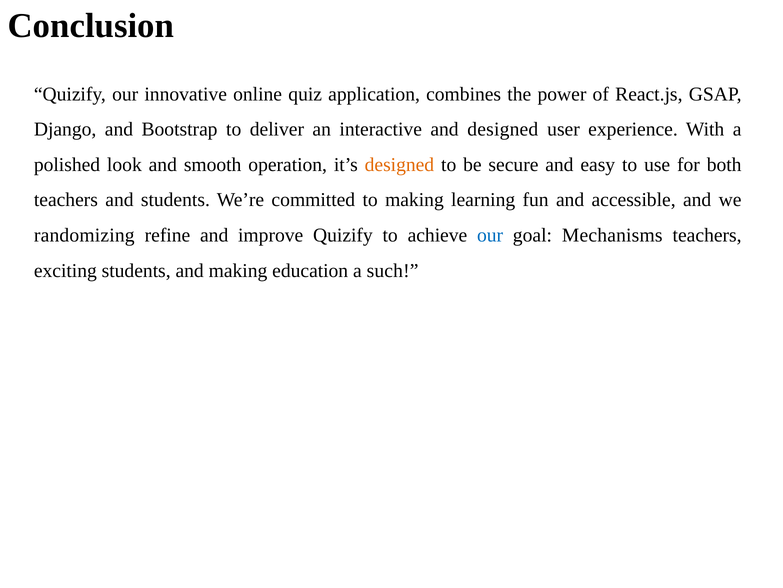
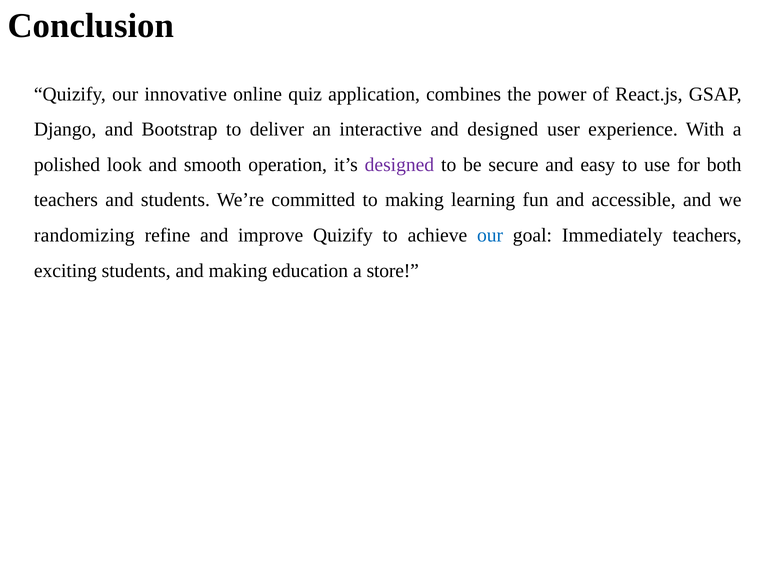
designed at (399, 165) colour: orange -> purple
Mechanisms: Mechanisms -> Immediately
such: such -> store
